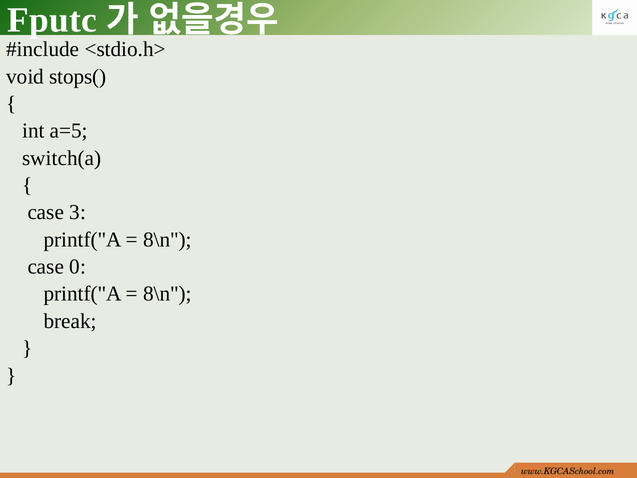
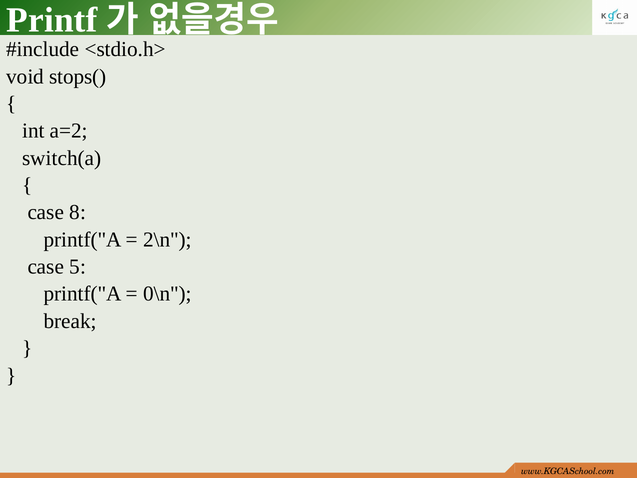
Fputc: Fputc -> Printf
a=5: a=5 -> a=2
3: 3 -> 8
8\n at (167, 239): 8\n -> 2\n
0: 0 -> 5
8\n at (167, 294): 8\n -> 0\n
